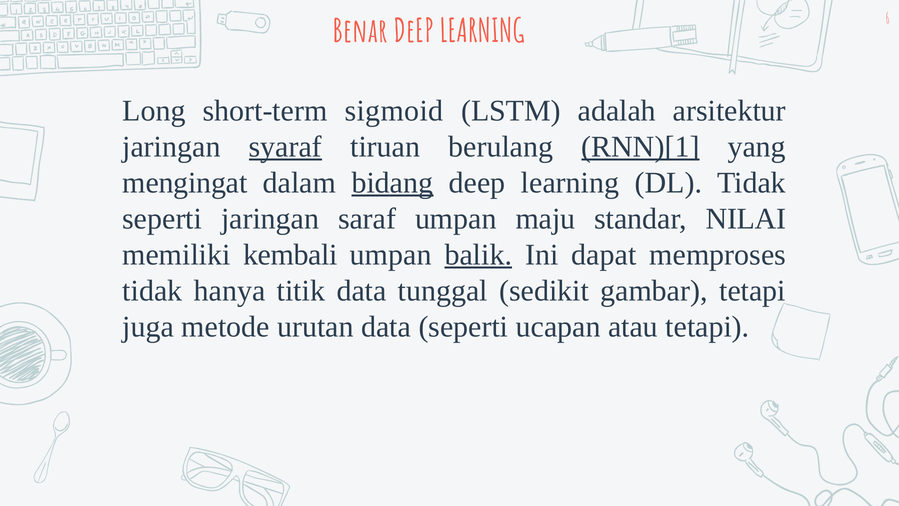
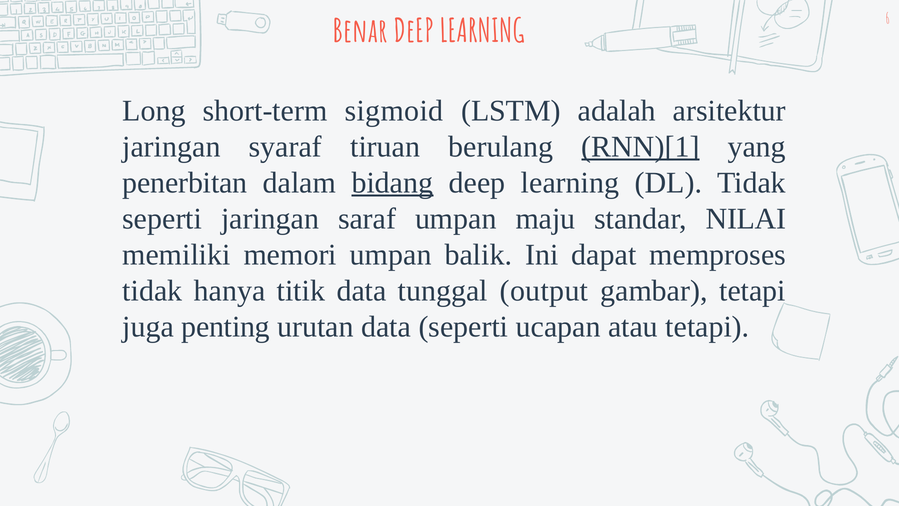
syaraf underline: present -> none
mengingat: mengingat -> penerbitan
kembali: kembali -> memori
balik underline: present -> none
sedikit: sedikit -> output
metode: metode -> penting
